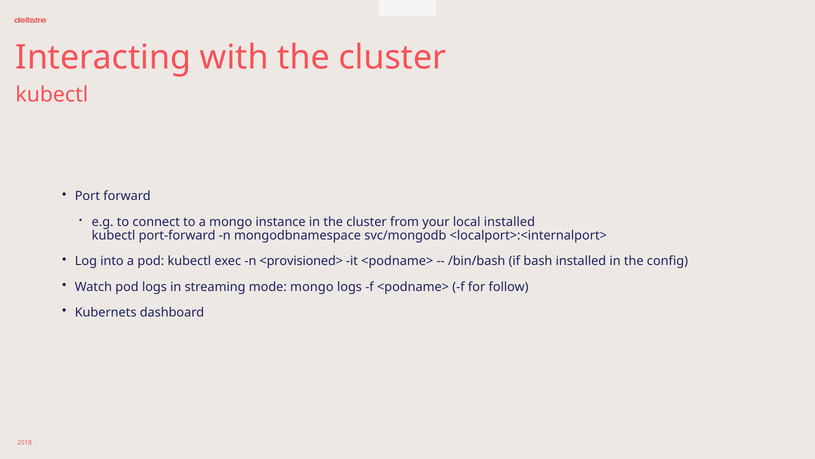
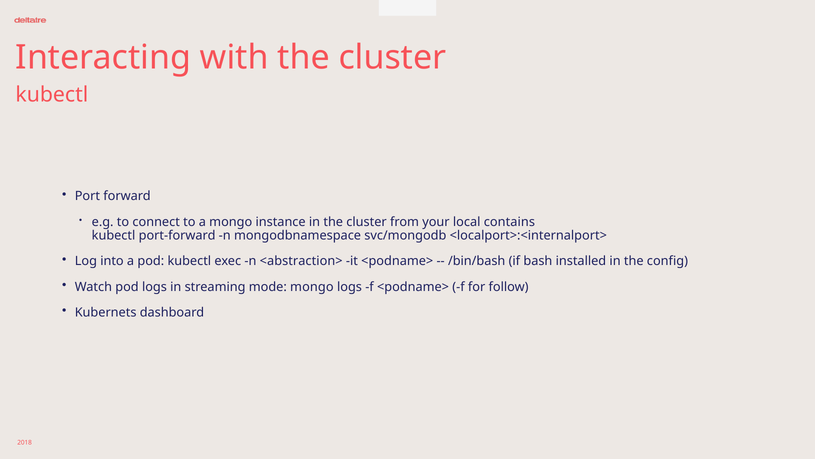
local installed: installed -> contains
<provisioned>: <provisioned> -> <abstraction>
